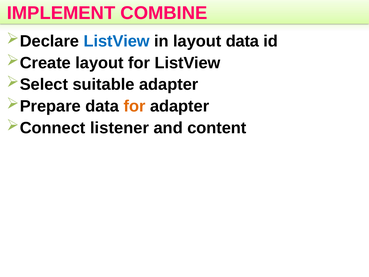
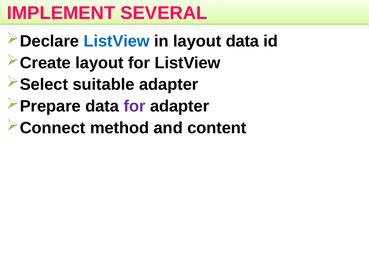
COMBINE: COMBINE -> SEVERAL
for at (134, 106) colour: orange -> purple
listener: listener -> method
